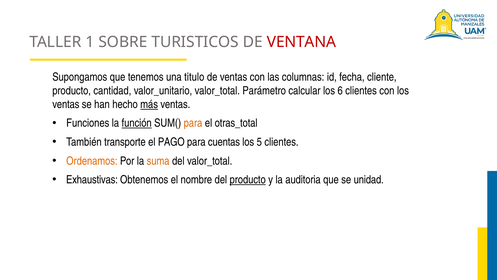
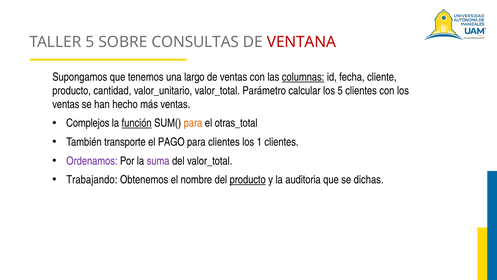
TALLER 1: 1 -> 5
TURISTICOS: TURISTICOS -> CONSULTAS
titulo: titulo -> largo
columnas underline: none -> present
los 6: 6 -> 5
más underline: present -> none
Funciones: Funciones -> Complejos
para cuentas: cuentas -> clientes
5: 5 -> 1
Ordenamos colour: orange -> purple
suma colour: orange -> purple
Exhaustivas: Exhaustivas -> Trabajando
unidad: unidad -> dichas
